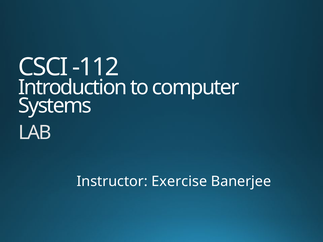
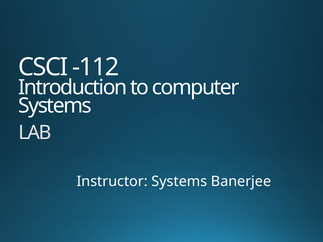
Instructor Exercise: Exercise -> Systems
